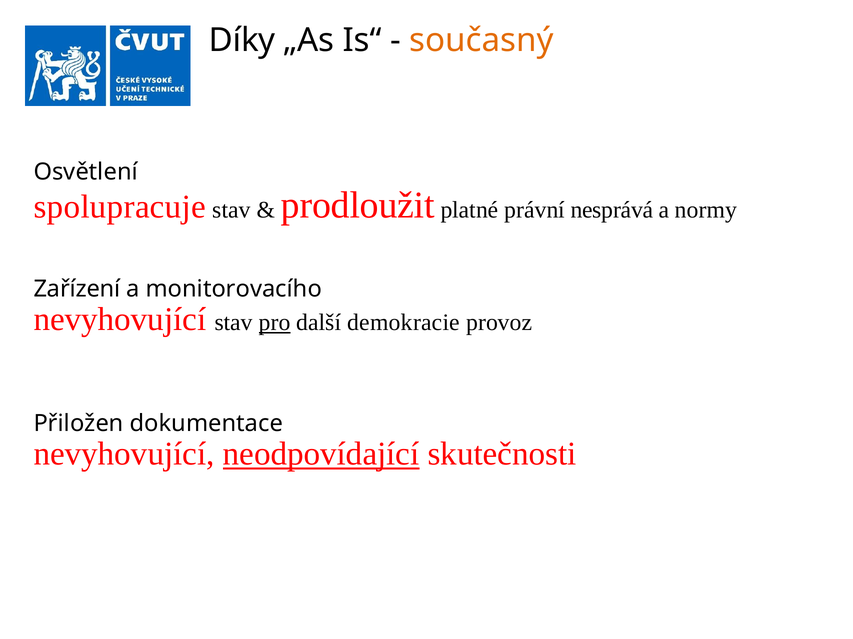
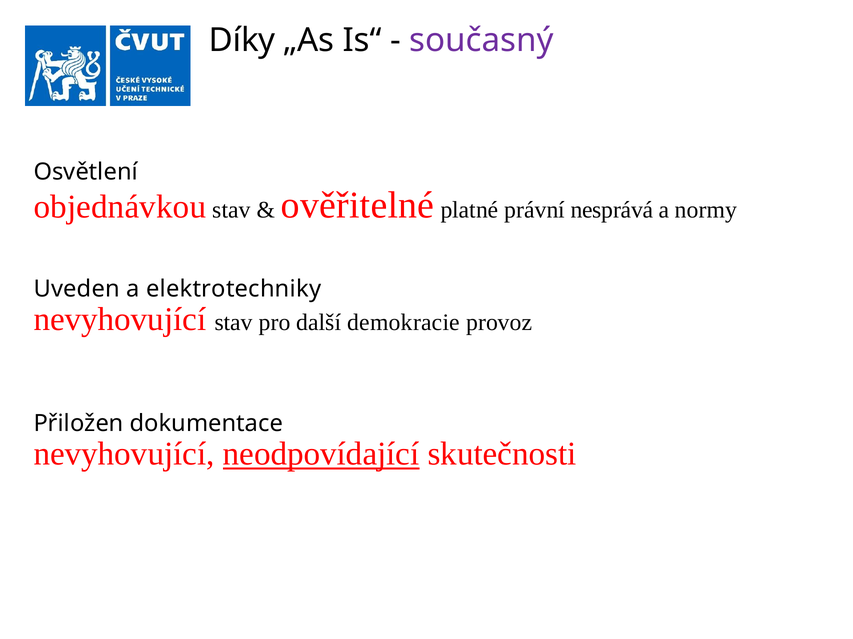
současný colour: orange -> purple
spolupracuje: spolupracuje -> objednávkou
prodloužit: prodloužit -> ověřitelné
Zařízení: Zařízení -> Uveden
monitorovacího: monitorovacího -> elektrotechniky
pro underline: present -> none
